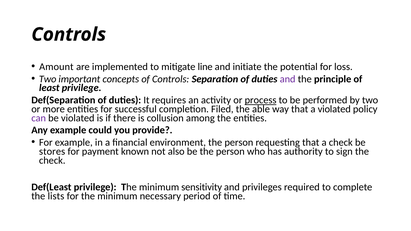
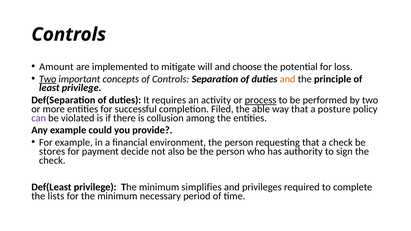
line: line -> will
initiate: initiate -> choose
Two at (48, 79) underline: none -> present
and at (288, 79) colour: purple -> orange
a violated: violated -> posture
known: known -> decide
sensitivity: sensitivity -> simplifies
